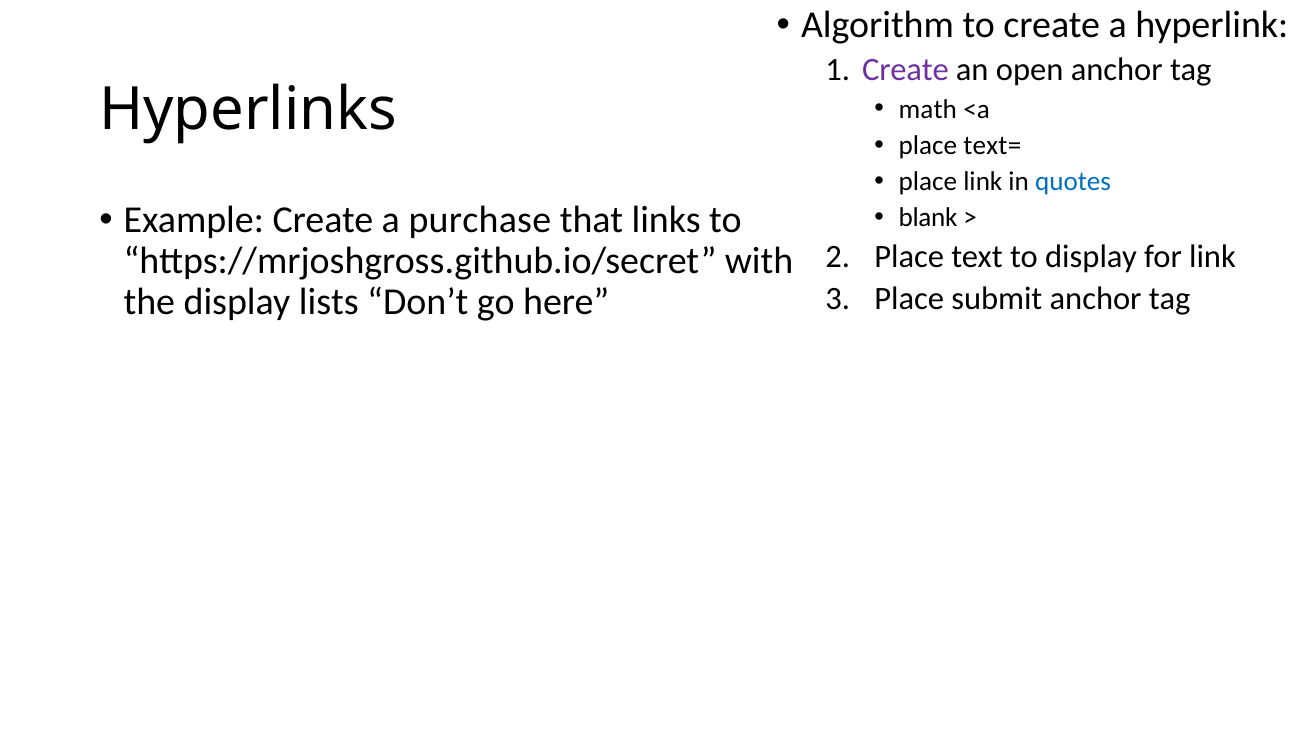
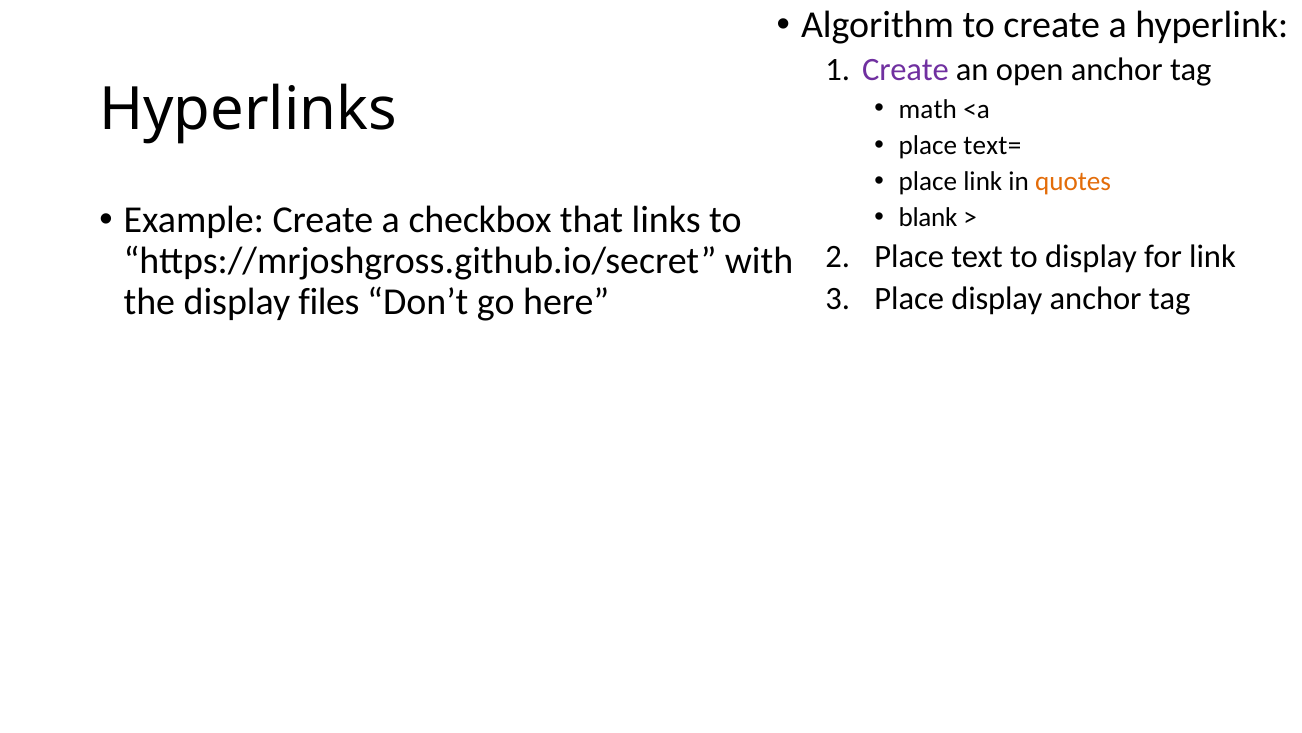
quotes colour: blue -> orange
purchase: purchase -> checkbox
Place submit: submit -> display
lists: lists -> files
